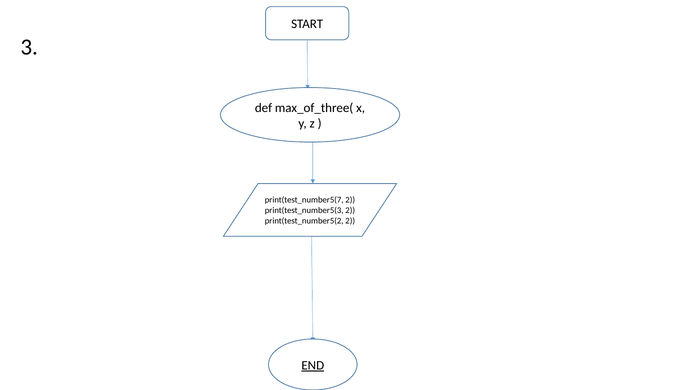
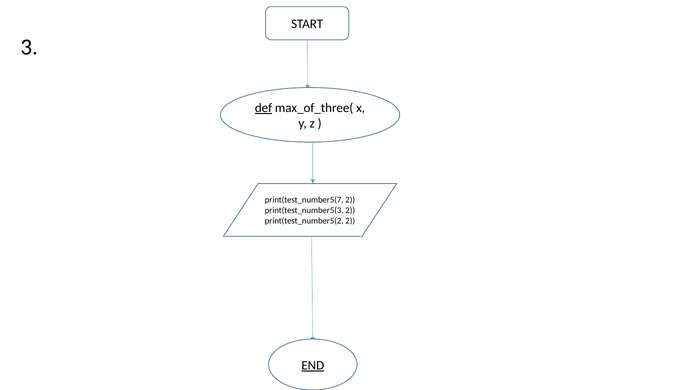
def underline: none -> present
